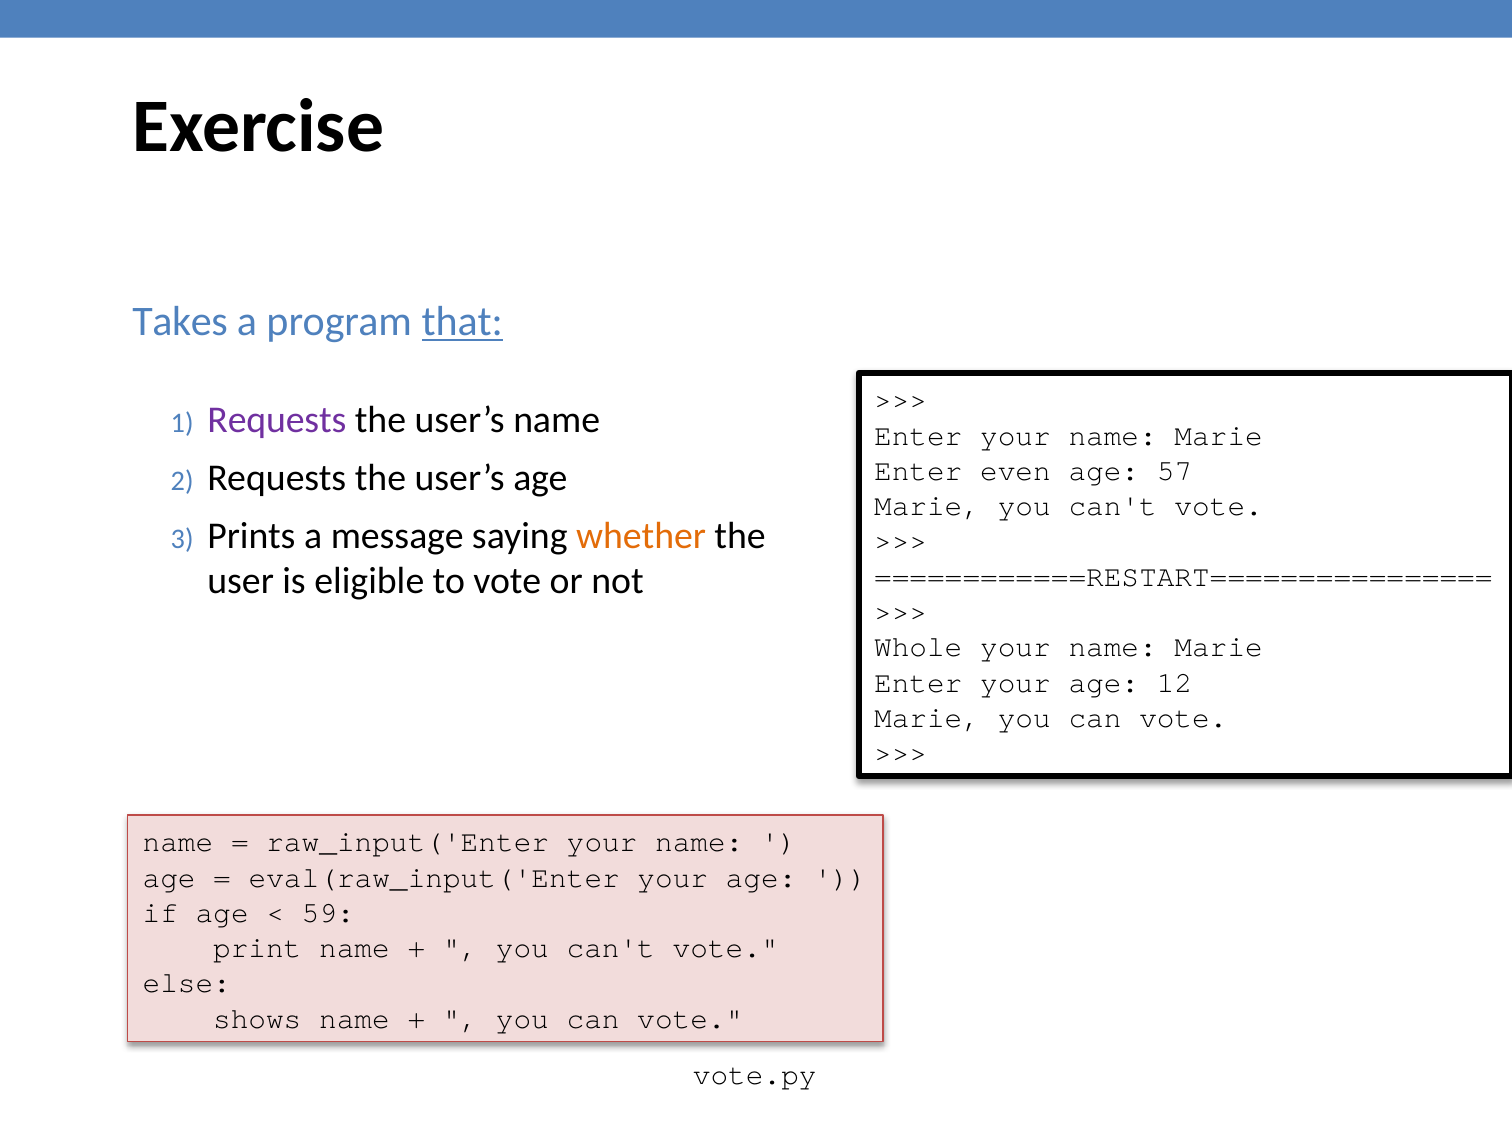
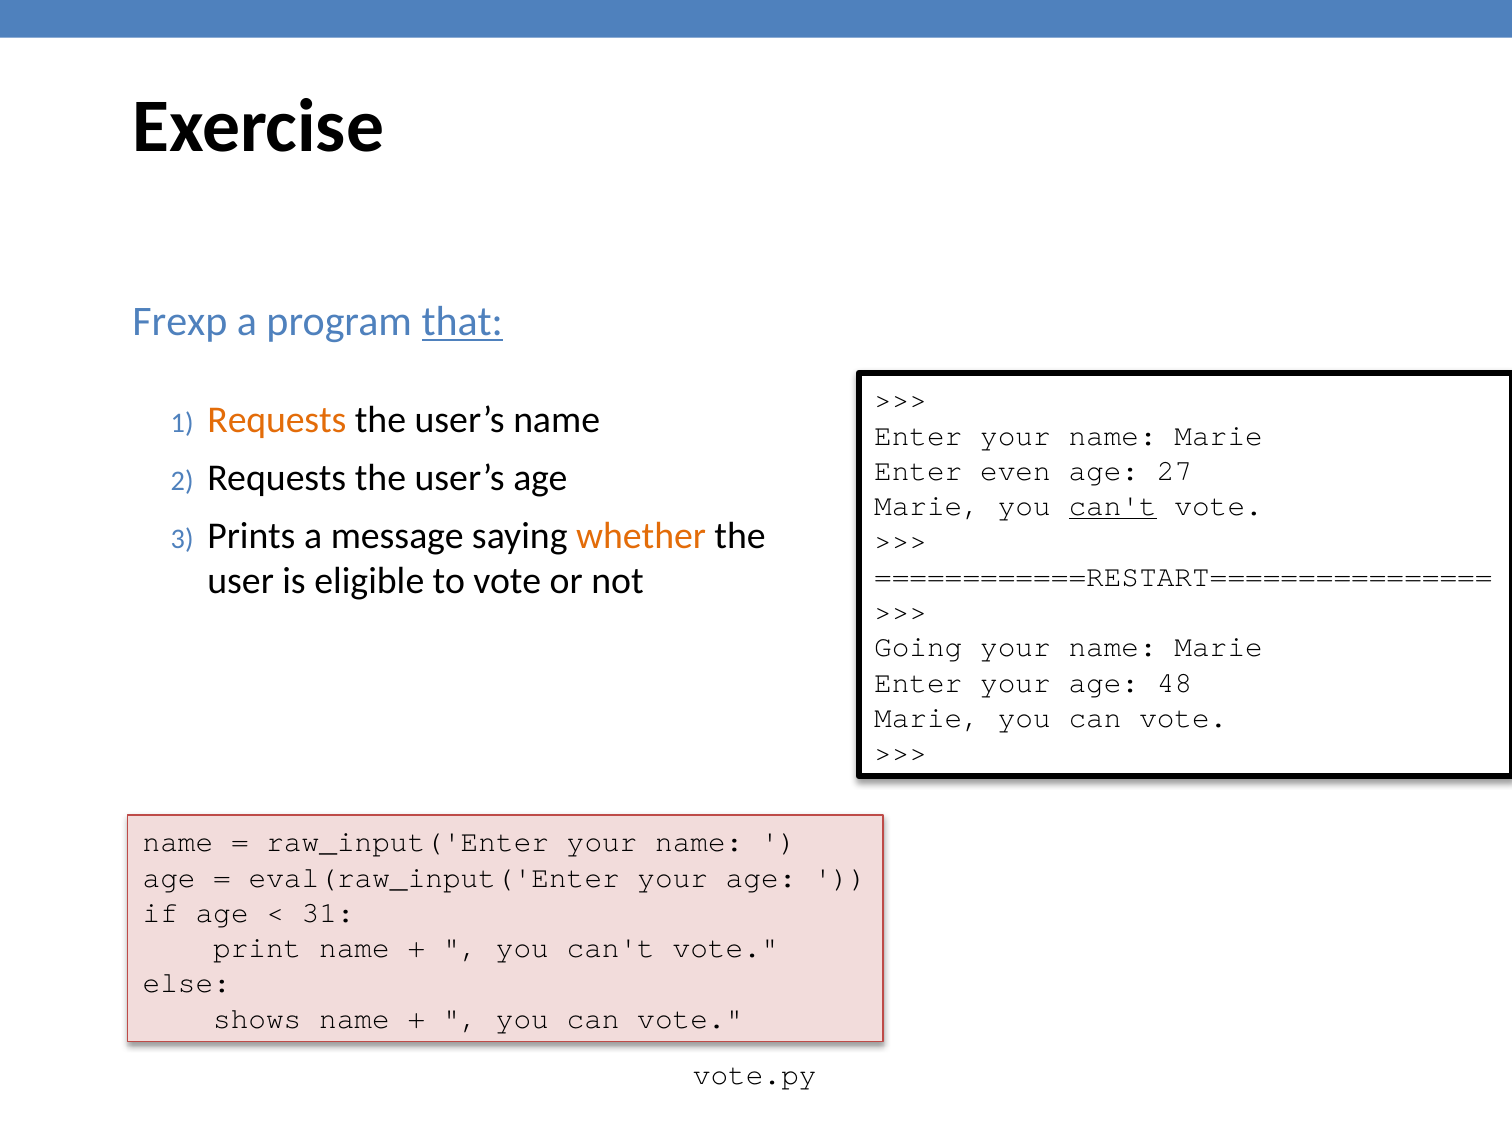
Takes: Takes -> Frexp
Requests at (277, 420) colour: purple -> orange
57: 57 -> 27
can't at (1113, 506) underline: none -> present
Whole: Whole -> Going
12: 12 -> 48
59: 59 -> 31
